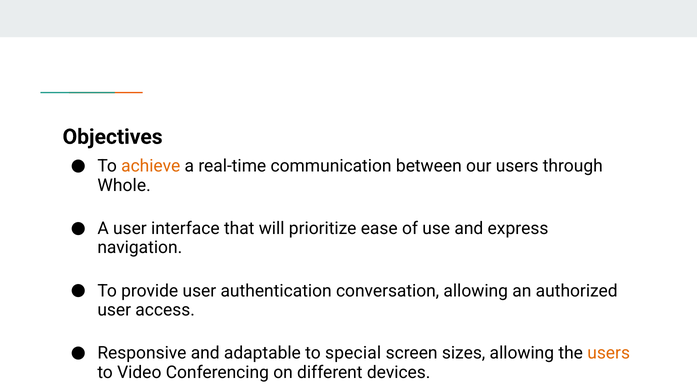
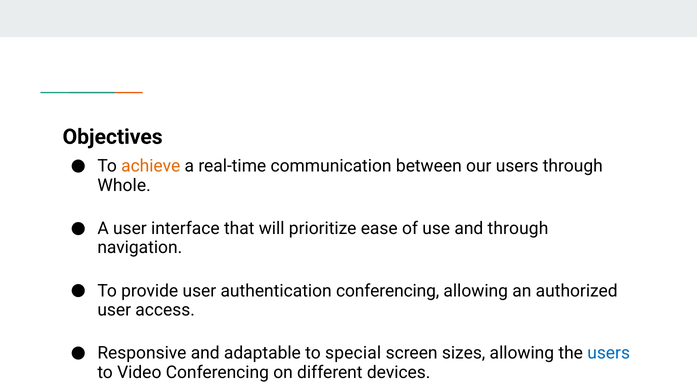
and express: express -> through
authentication conversation: conversation -> conferencing
users at (609, 353) colour: orange -> blue
